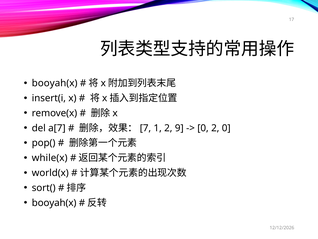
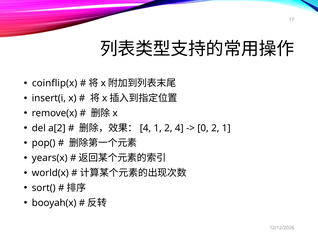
booyah(x at (55, 83): booyah(x -> coinflip(x
a[7: a[7 -> a[2
7 at (145, 128): 7 -> 4
2 9: 9 -> 4
2 0: 0 -> 1
while(x: while(x -> years(x
